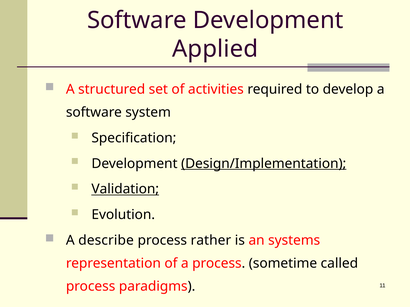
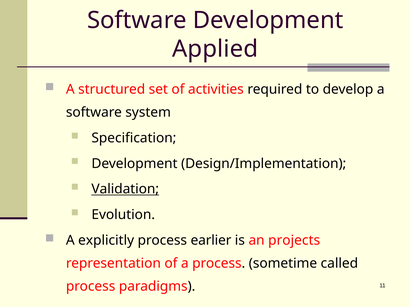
Design/Implementation underline: present -> none
describe: describe -> explicitly
rather: rather -> earlier
systems: systems -> projects
